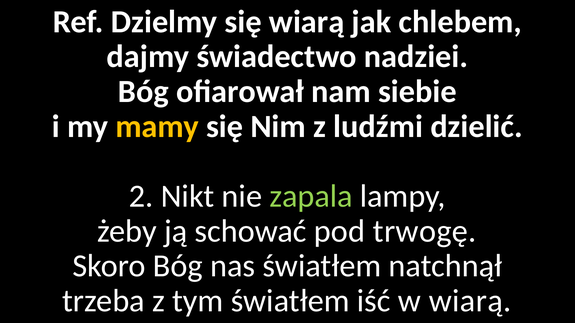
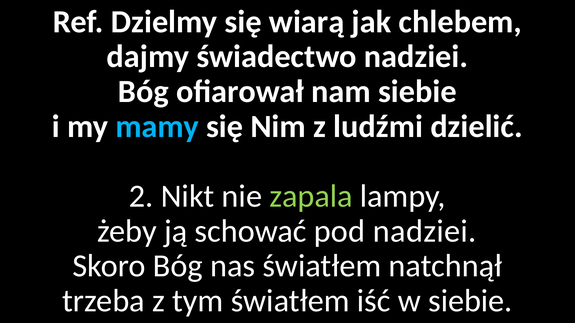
mamy colour: yellow -> light blue
pod trwogę: trwogę -> nadziei
w wiarą: wiarą -> siebie
